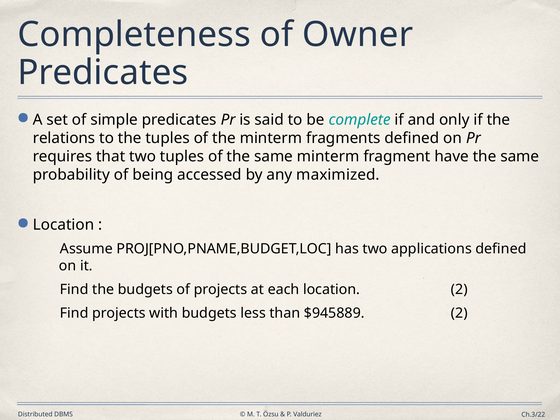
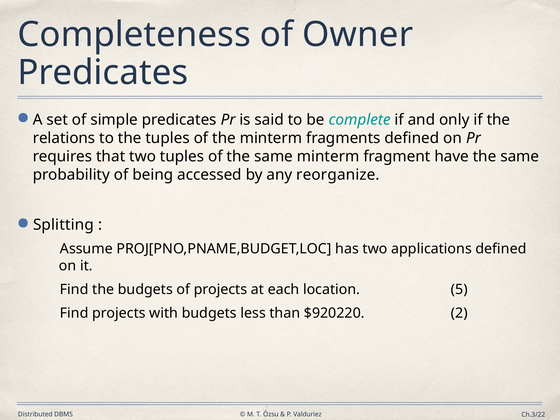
maximized: maximized -> reorganize
Location at (64, 225): Location -> Splitting
location 2: 2 -> 5
$945889: $945889 -> $920220
